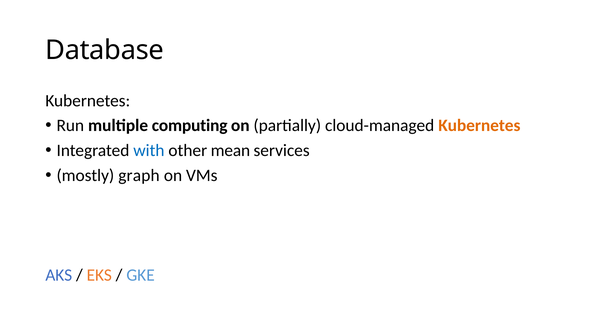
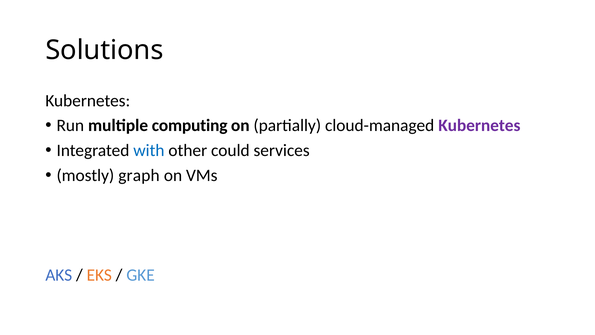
Database: Database -> Solutions
Kubernetes at (479, 125) colour: orange -> purple
mean: mean -> could
